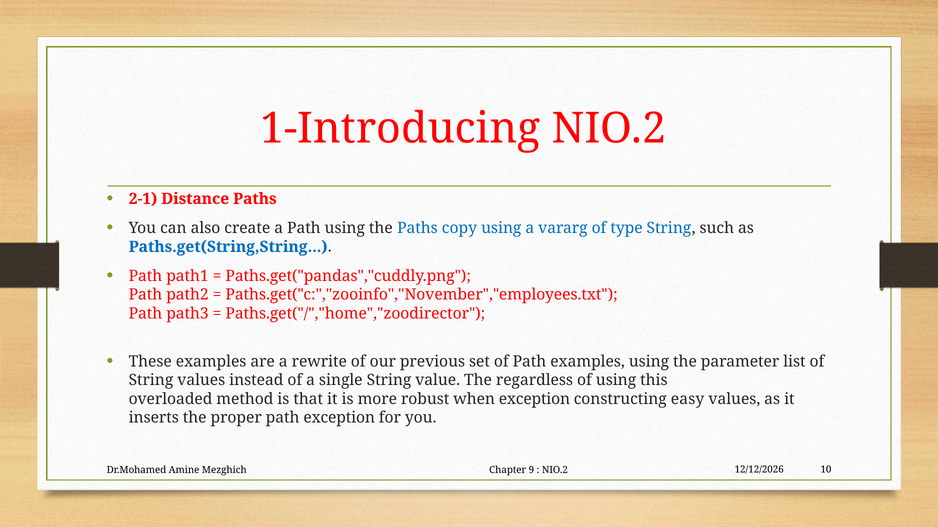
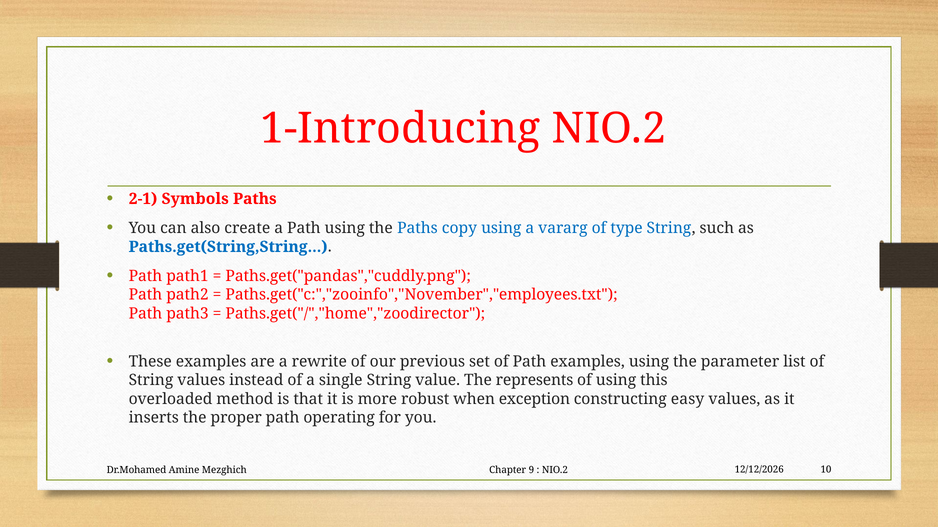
Distance: Distance -> Symbols
regardless: regardless -> represents
path exception: exception -> operating
